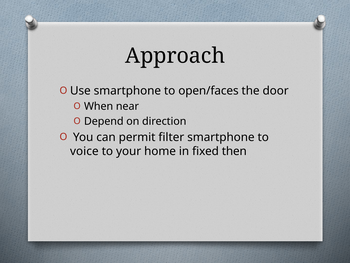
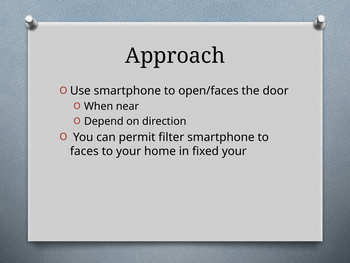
voice: voice -> faces
fixed then: then -> your
